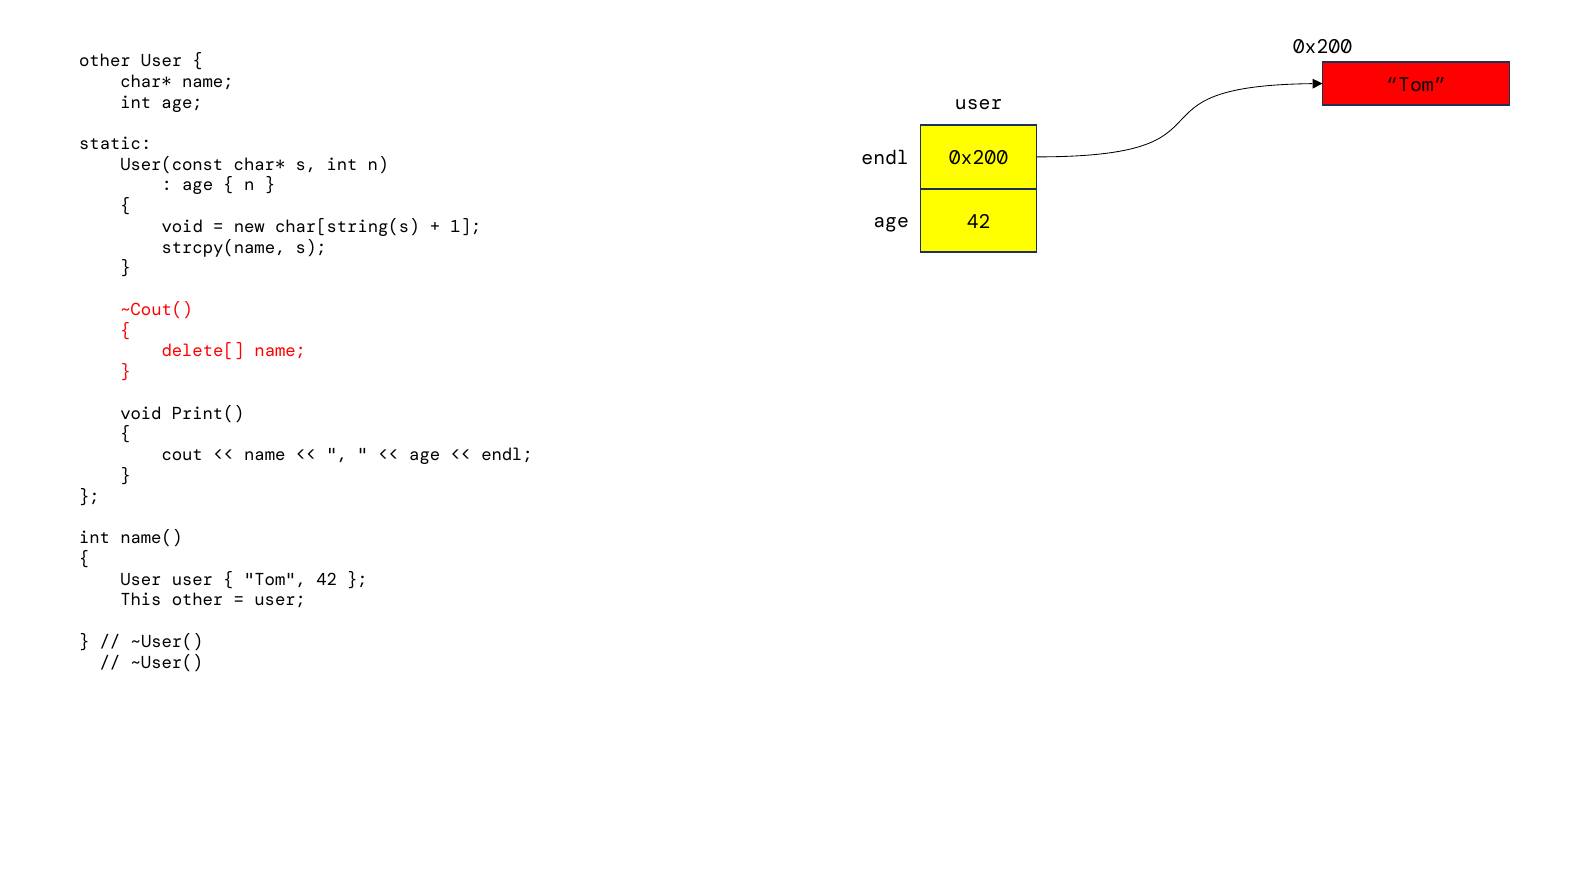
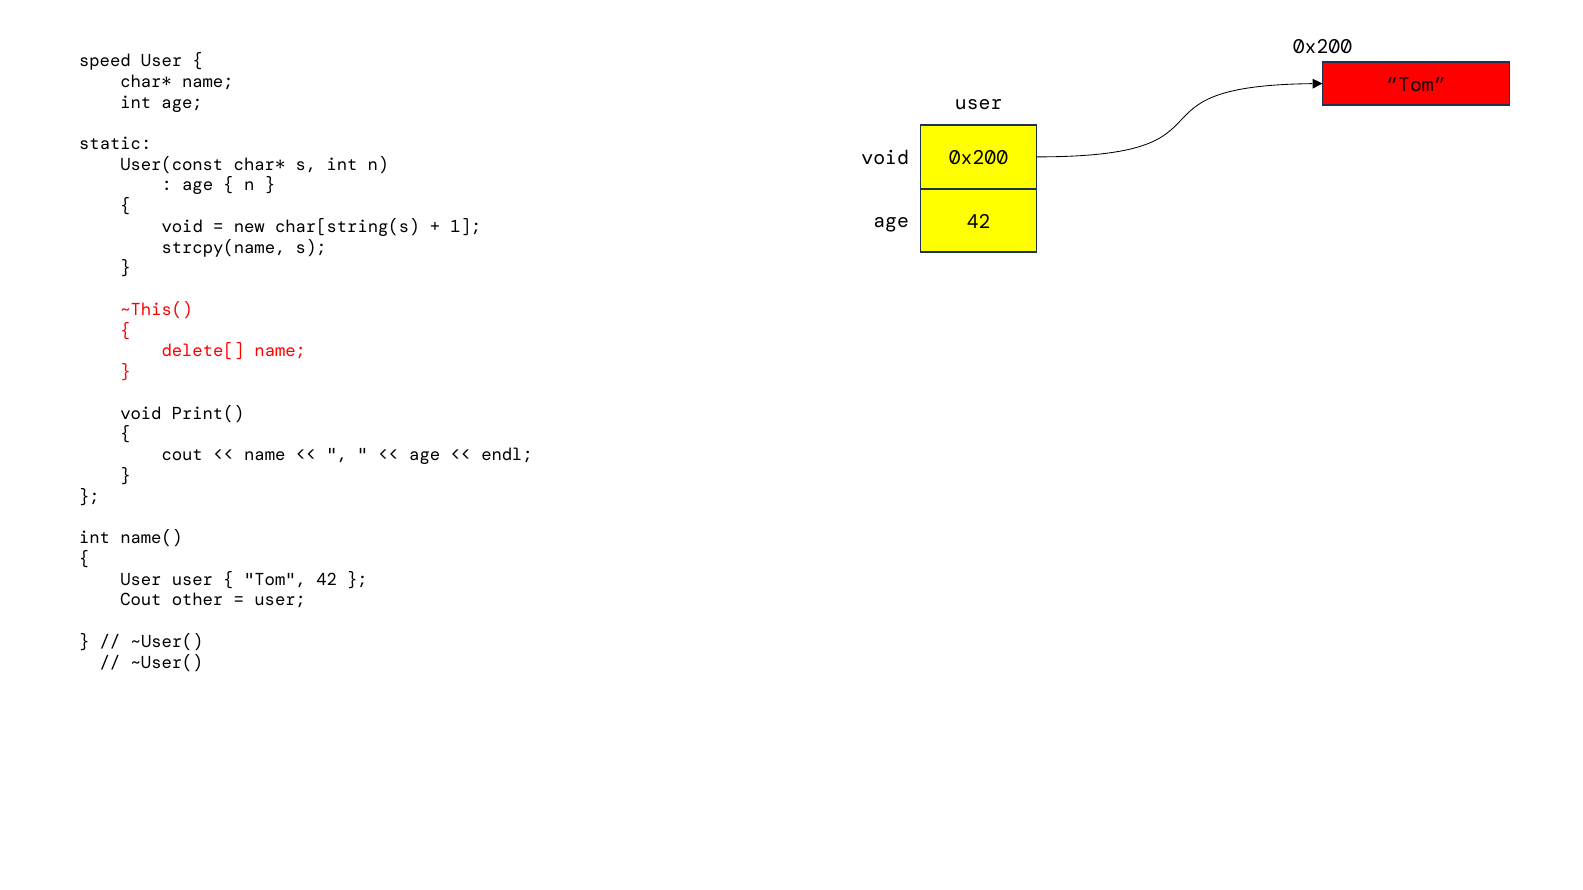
other at (105, 61): other -> speed
endl at (885, 158): endl -> void
~Cout(: ~Cout( -> ~This(
This at (141, 600): This -> Cout
